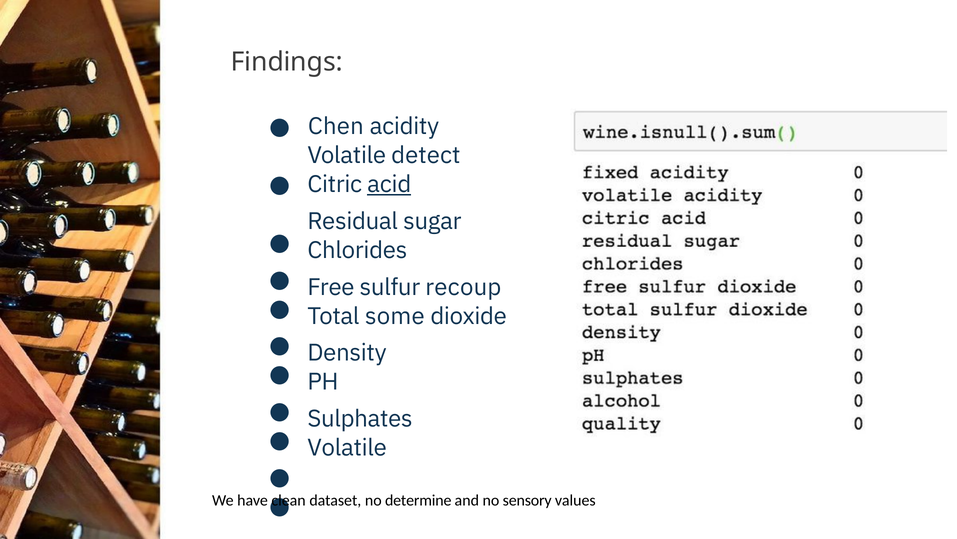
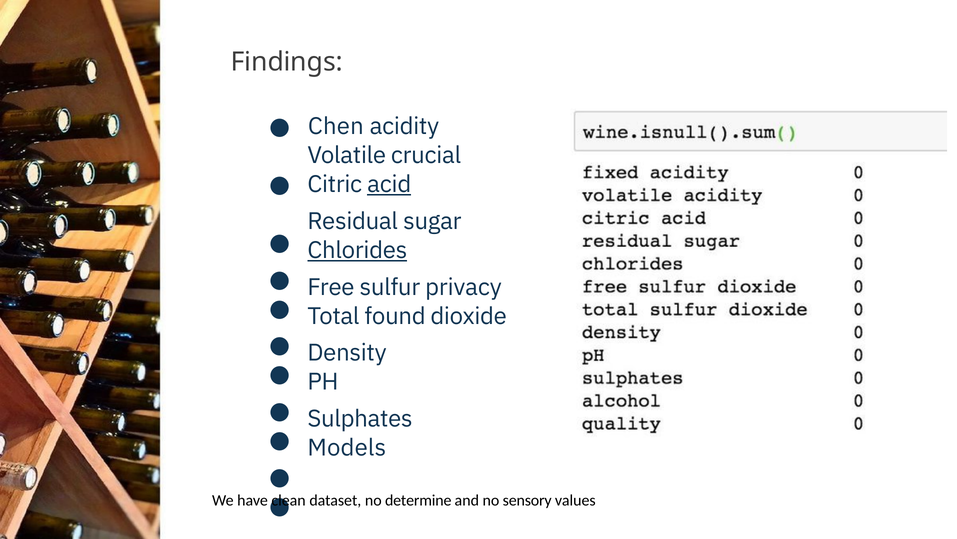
detect: detect -> crucial
Chlorides underline: none -> present
recoup: recoup -> privacy
some: some -> found
Volatile at (347, 447): Volatile -> Models
